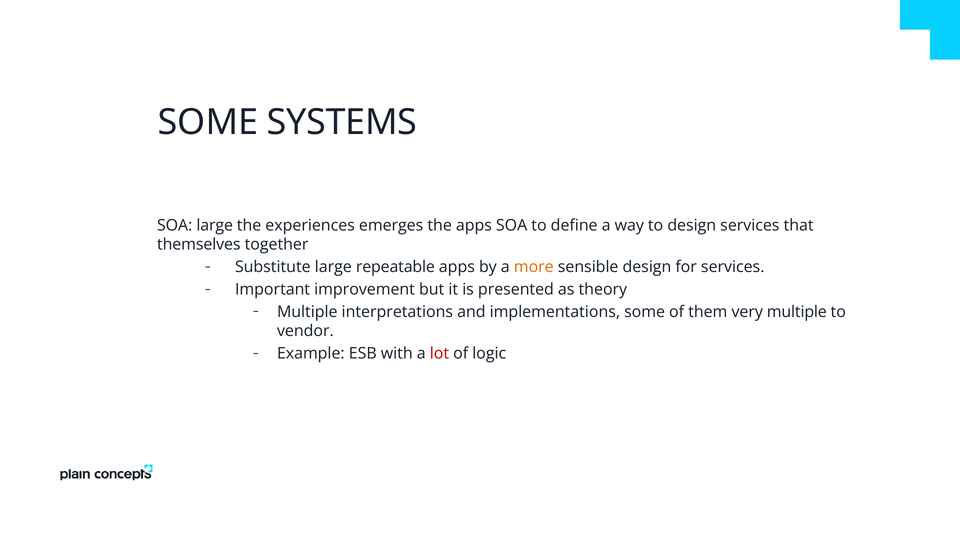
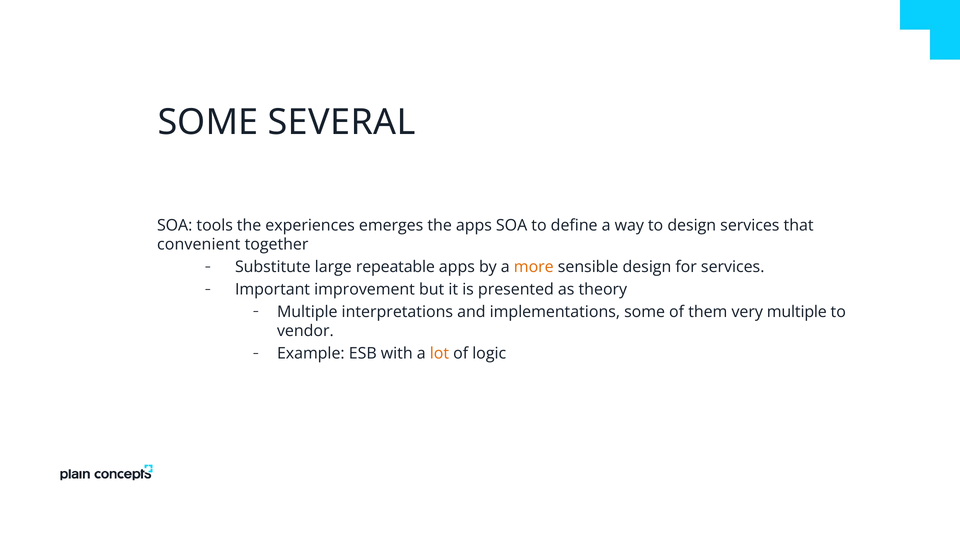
SYSTEMS: SYSTEMS -> SEVERAL
SOA large: large -> tools
themselves: themselves -> convenient
lot colour: red -> orange
